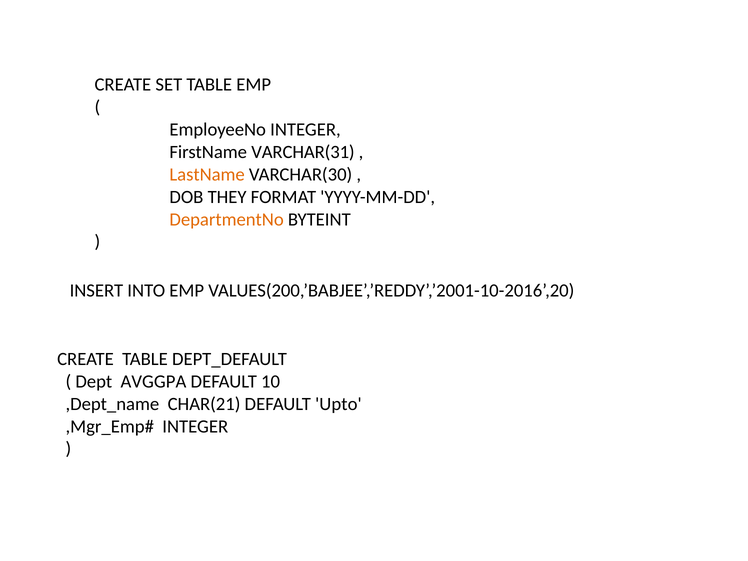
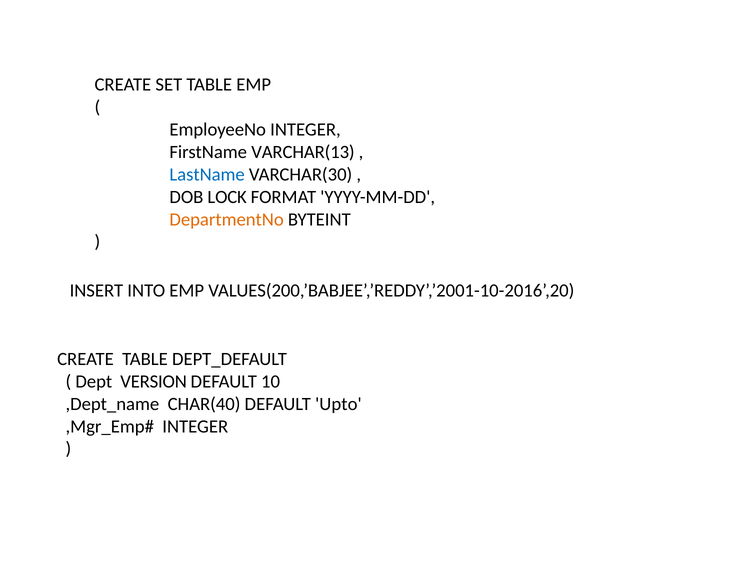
VARCHAR(31: VARCHAR(31 -> VARCHAR(13
LastName colour: orange -> blue
THEY: THEY -> LOCK
AVGGPA: AVGGPA -> VERSION
CHAR(21: CHAR(21 -> CHAR(40
